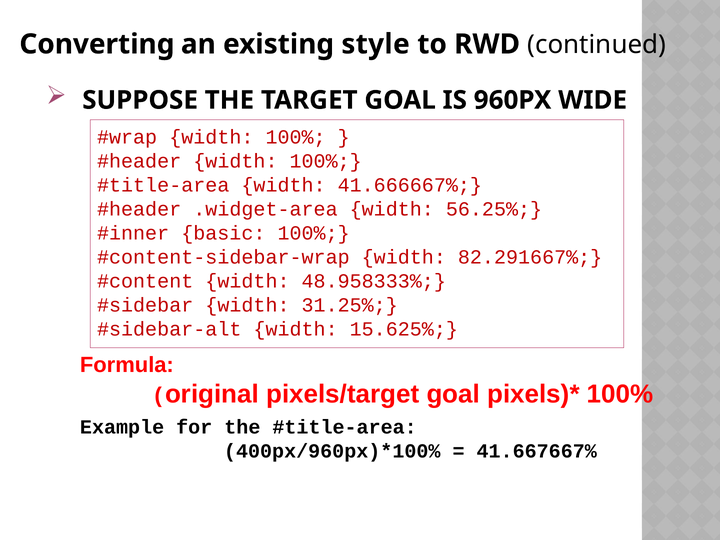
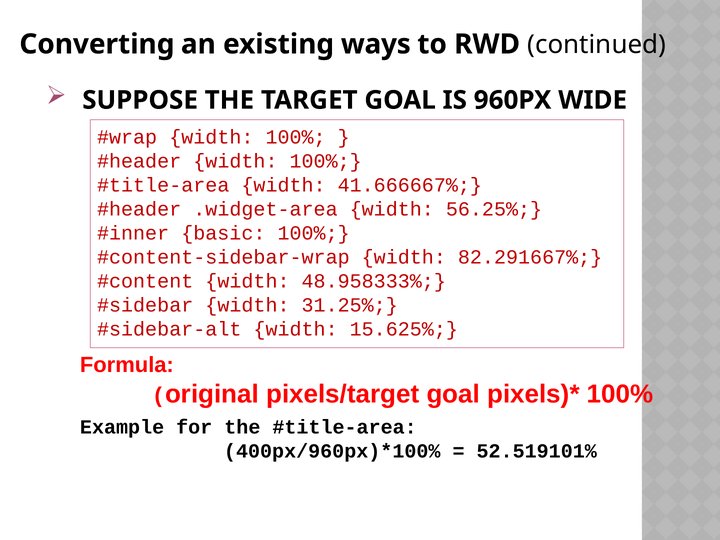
style: style -> ways
41.667667%: 41.667667% -> 52.519101%
